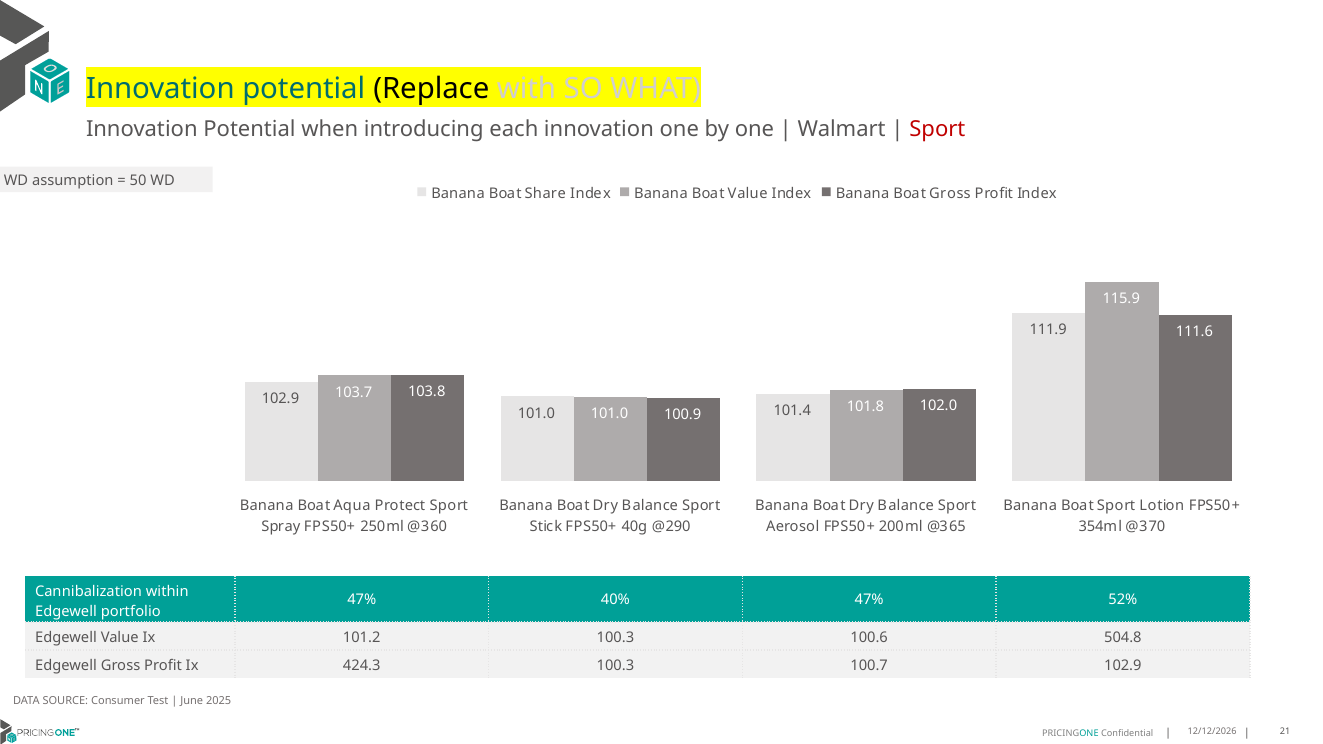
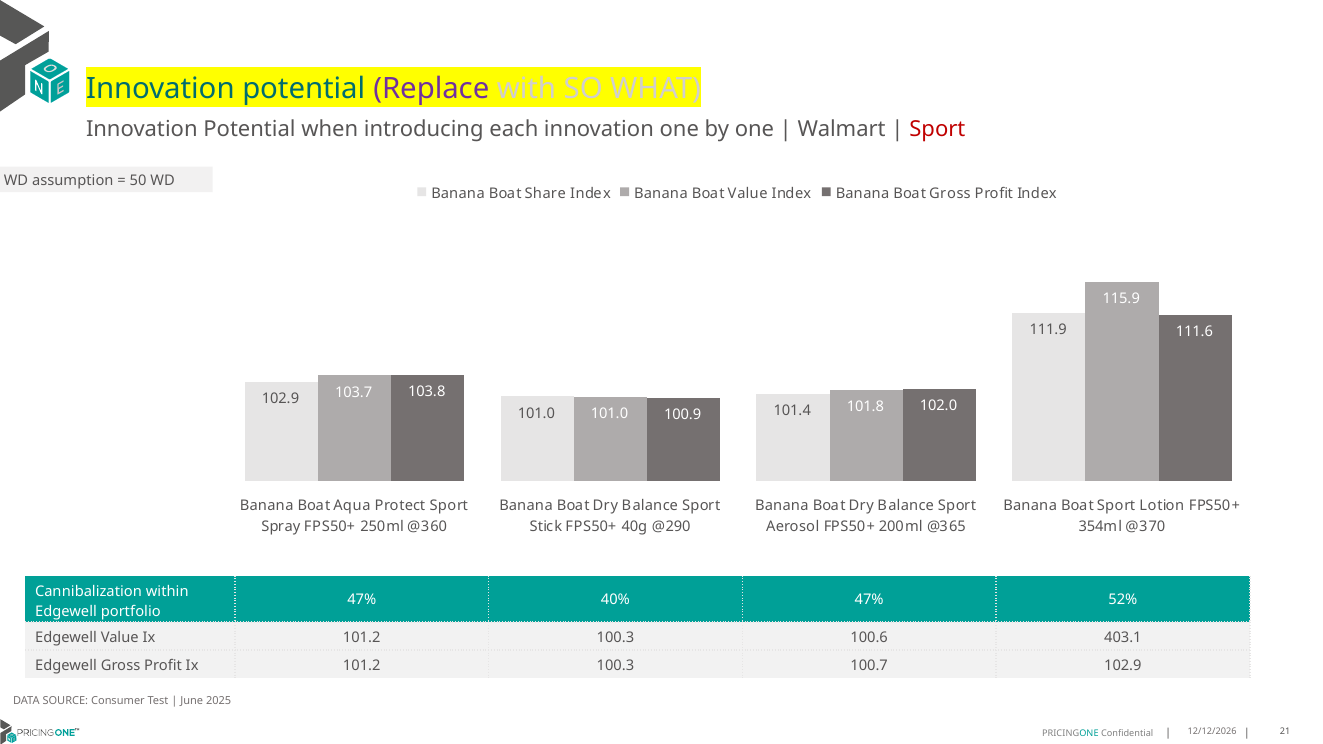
Replace colour: black -> purple
504.8: 504.8 -> 403.1
Profit Ix 424.3: 424.3 -> 101.2
